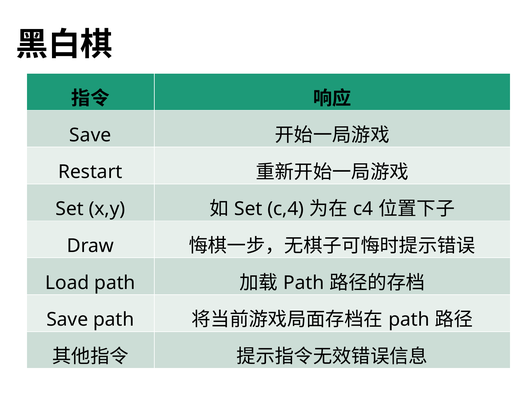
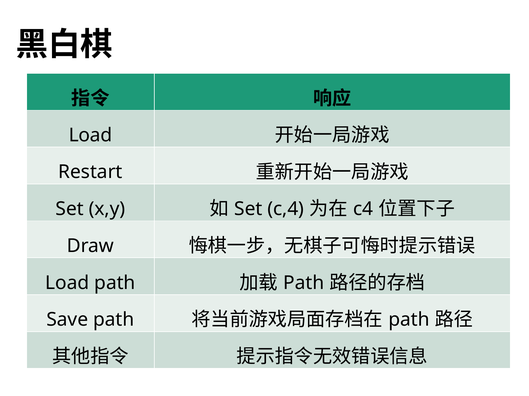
Save at (90, 135): Save -> Load
